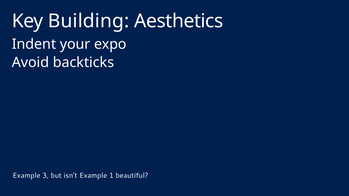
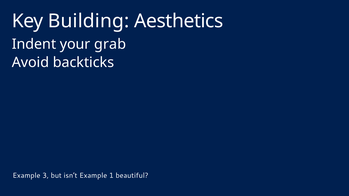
expo: expo -> grab
